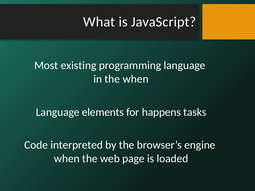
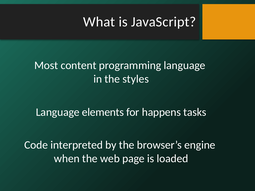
existing: existing -> content
the when: when -> styles
